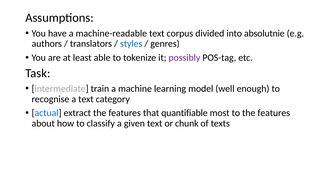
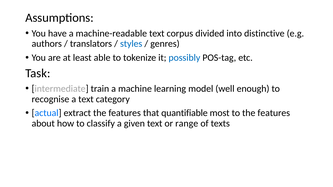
absolutnie: absolutnie -> distinctive
possibly colour: purple -> blue
chunk: chunk -> range
